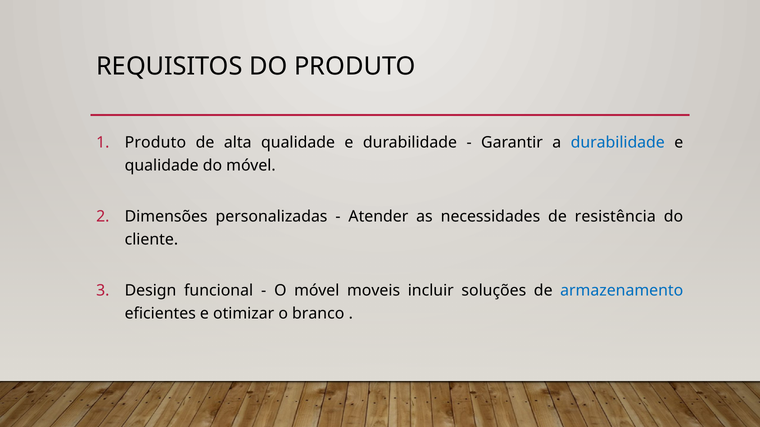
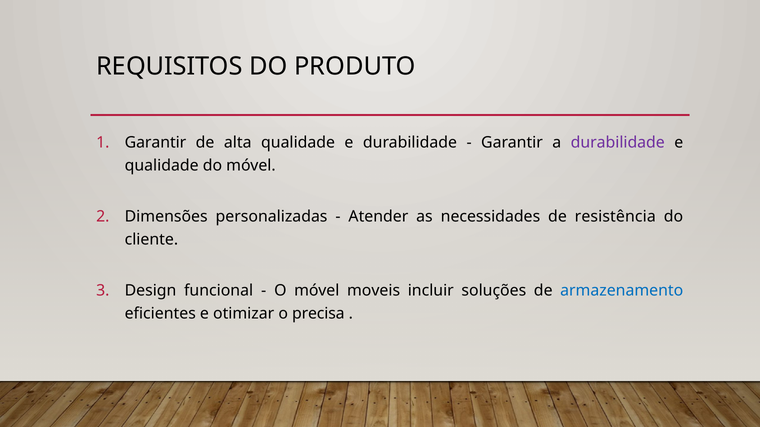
Produto at (155, 143): Produto -> Garantir
durabilidade at (618, 143) colour: blue -> purple
branco: branco -> precisa
